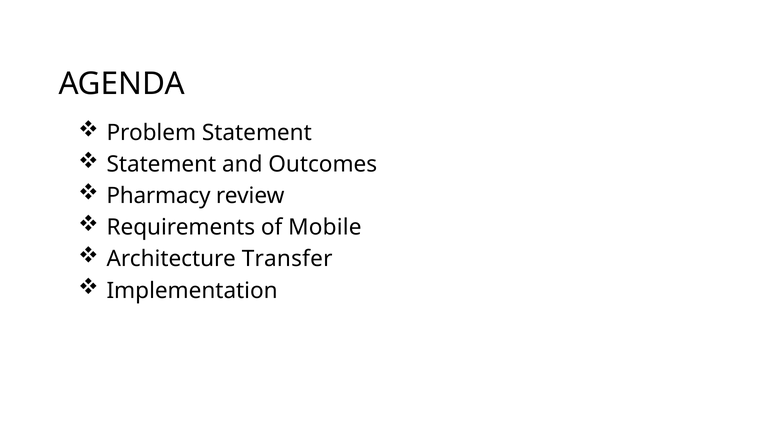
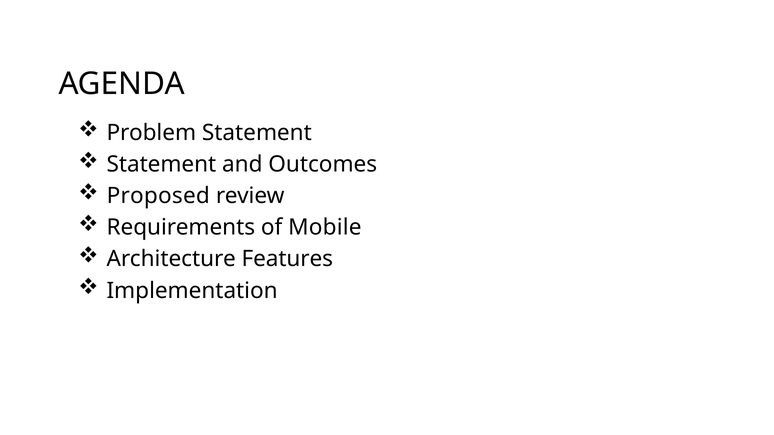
Pharmacy: Pharmacy -> Proposed
Transfer: Transfer -> Features
